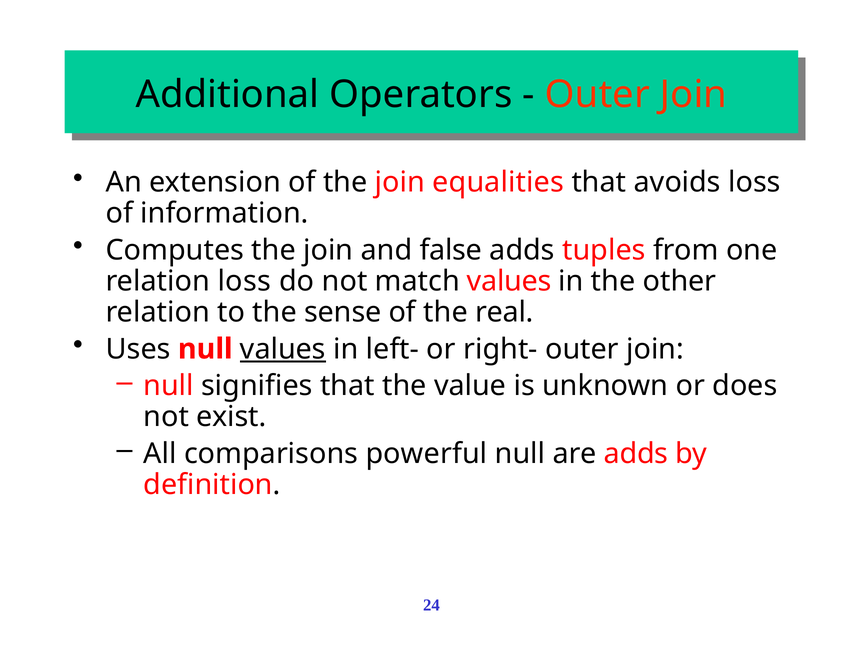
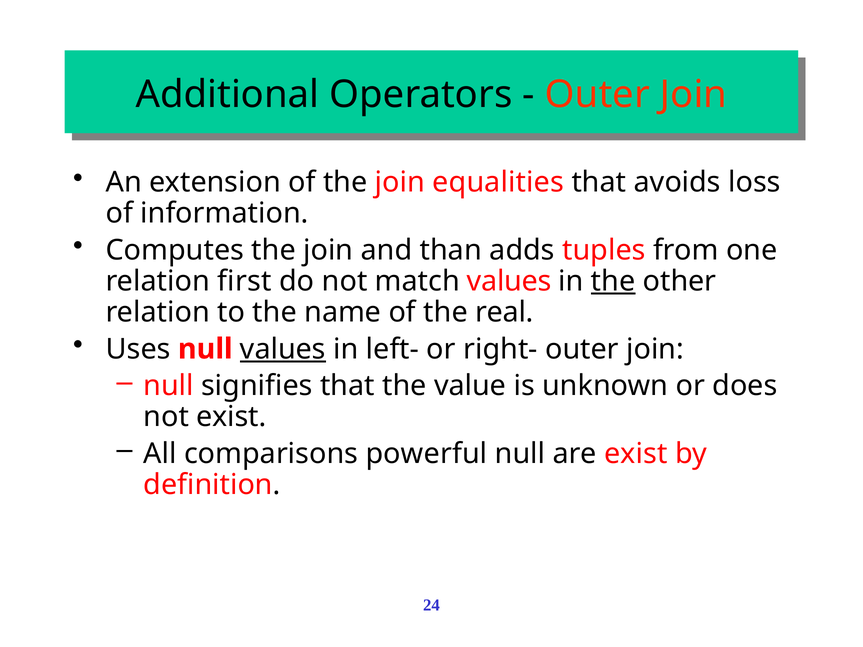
false: false -> than
relation loss: loss -> first
the at (613, 281) underline: none -> present
sense: sense -> name
are adds: adds -> exist
